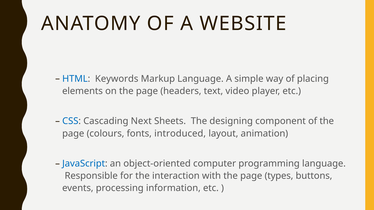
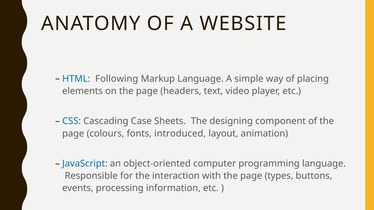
Keywords: Keywords -> Following
Next: Next -> Case
